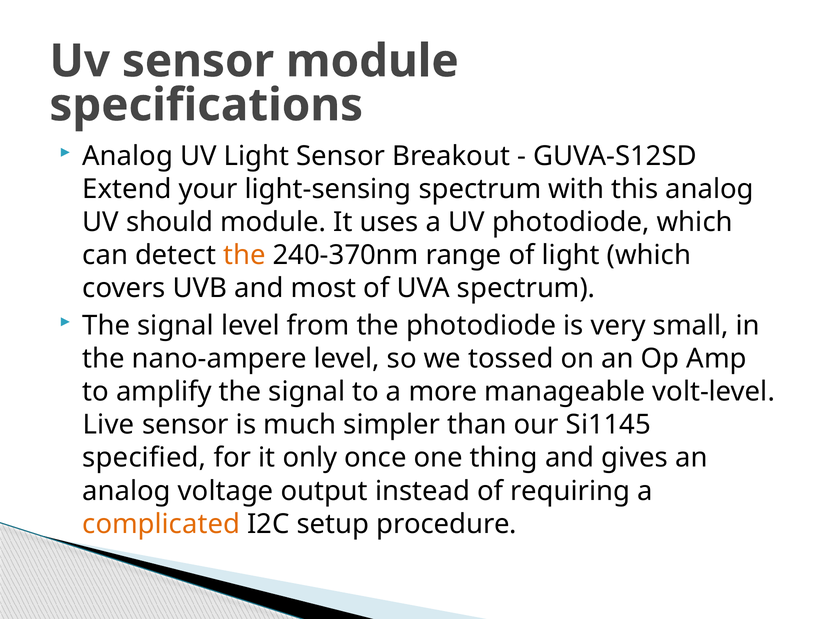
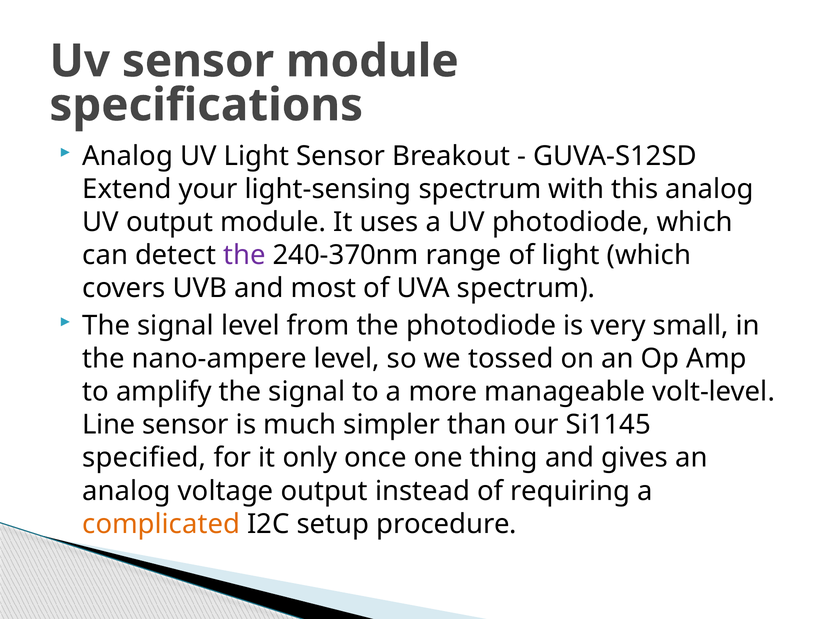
UV should: should -> output
the at (244, 255) colour: orange -> purple
Live: Live -> Line
